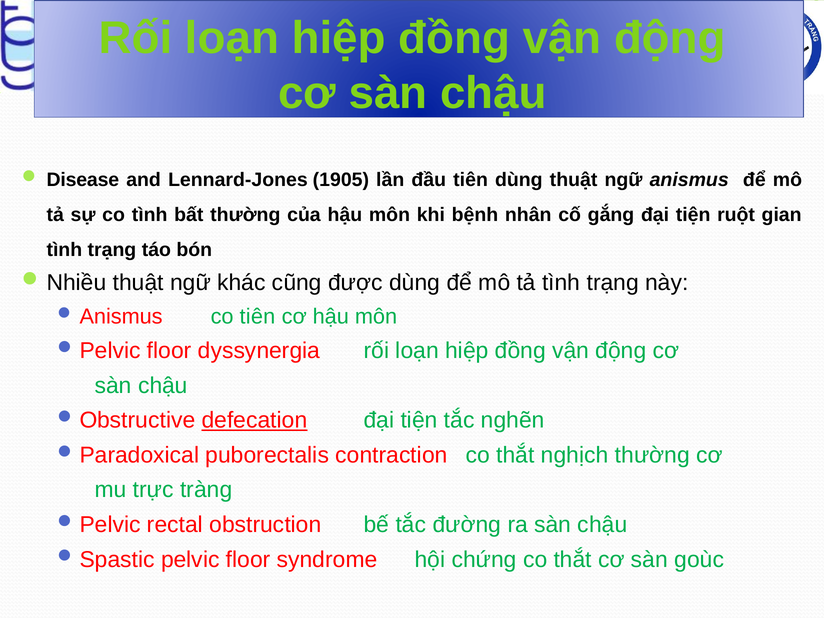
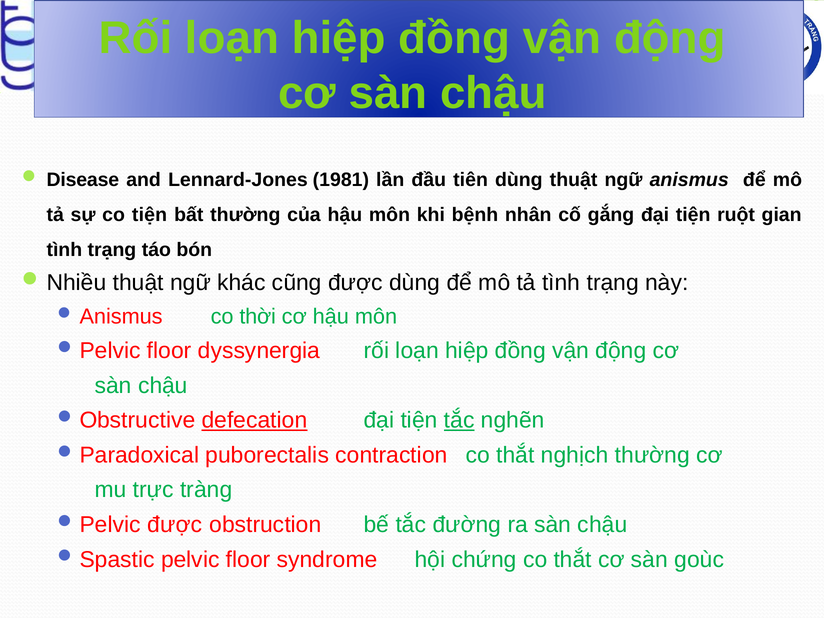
1905: 1905 -> 1981
co tình: tình -> tiện
co tiên: tiên -> thời
tắc at (459, 420) underline: none -> present
rectal at (175, 525): rectal -> được
